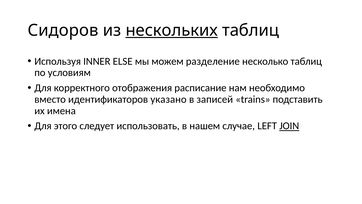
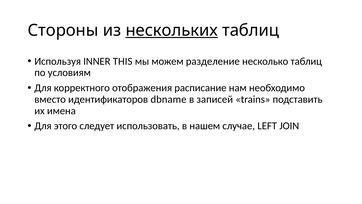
Сидоров: Сидоров -> Стороны
ELSE: ELSE -> THIS
указано: указано -> dbname
JOIN underline: present -> none
